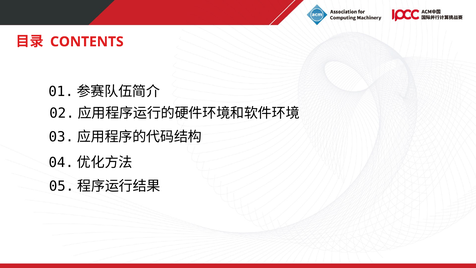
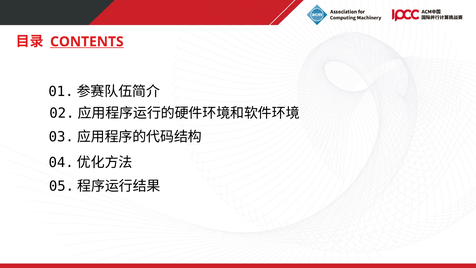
CONTENTS underline: none -> present
